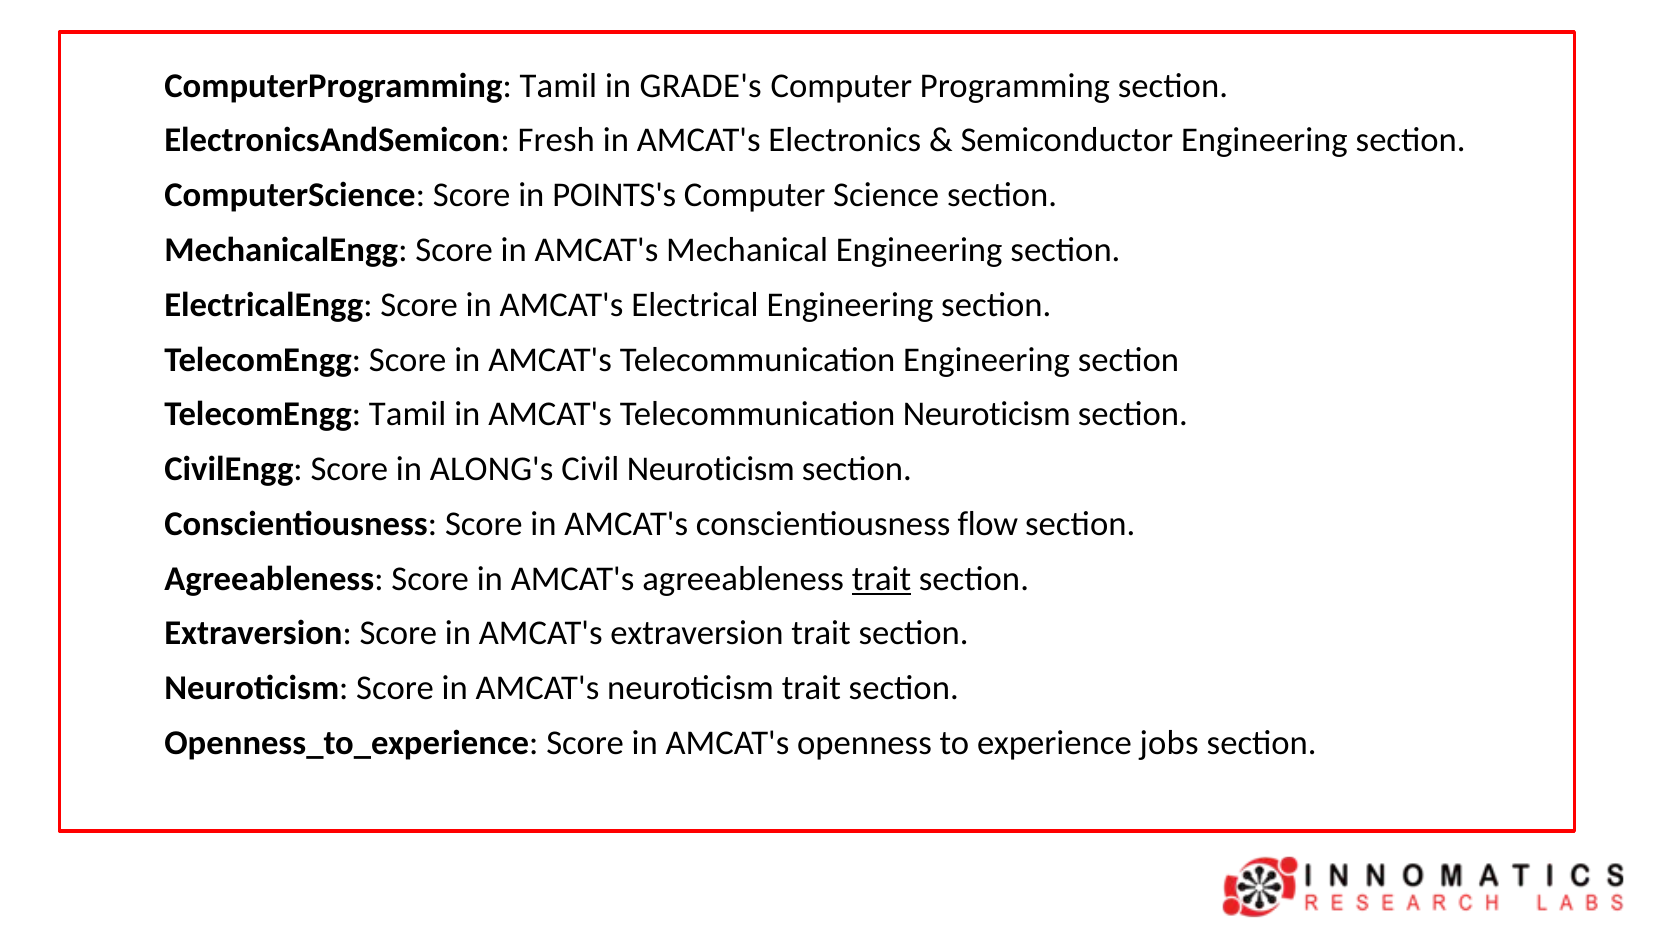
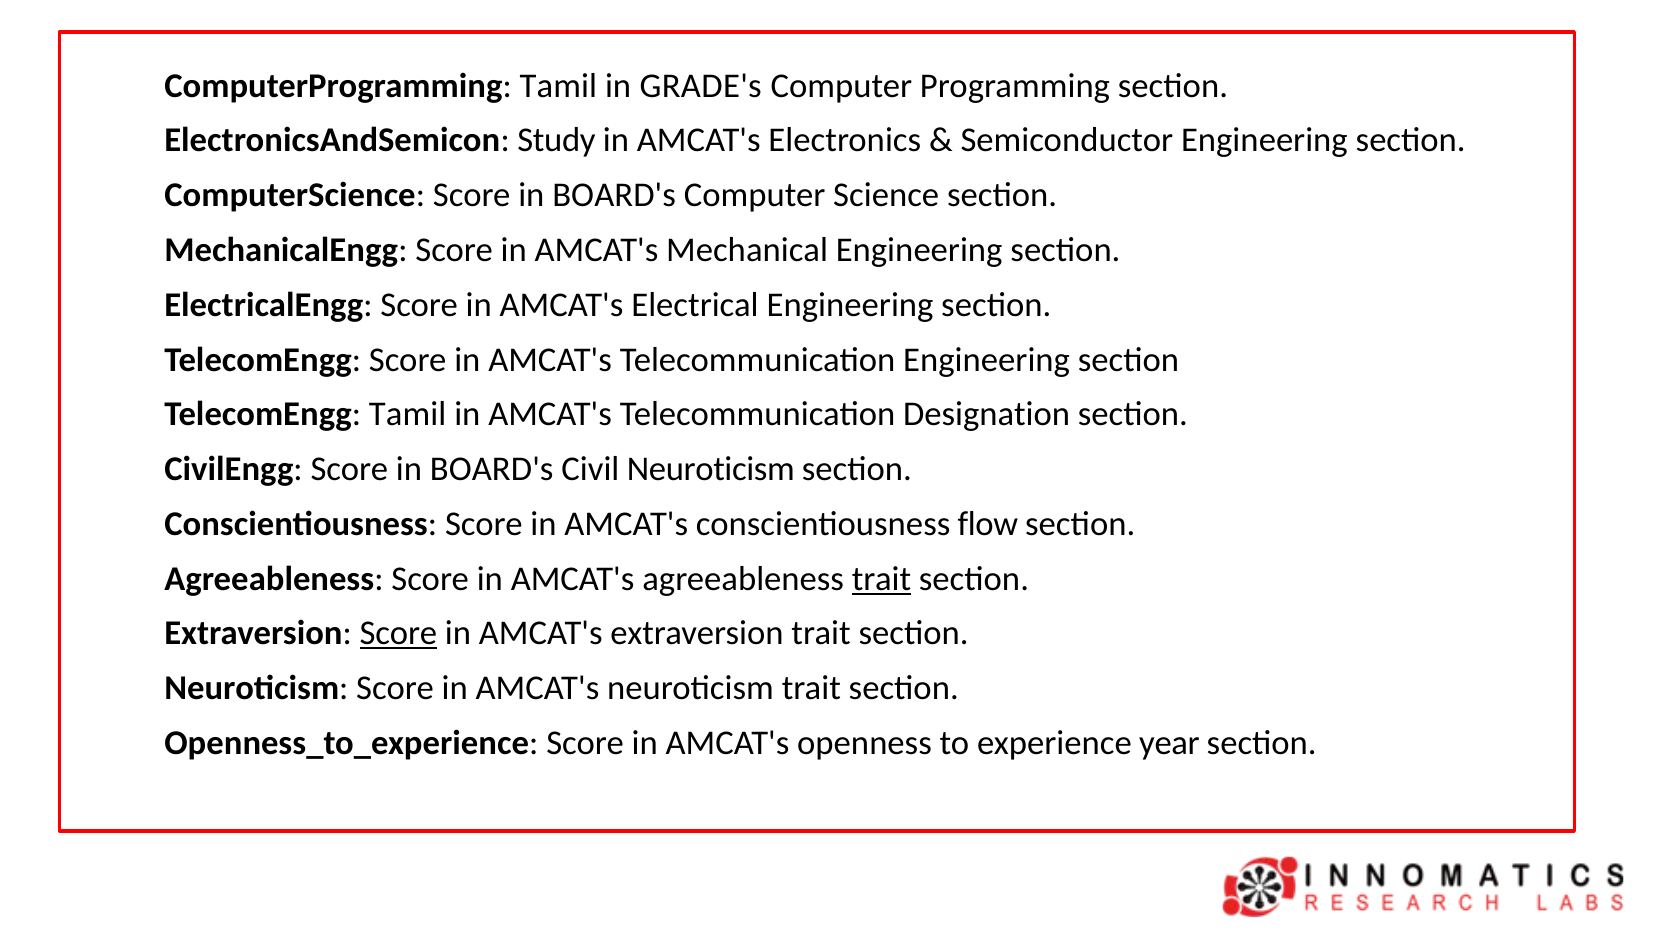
Fresh: Fresh -> Study
ComputerScience Score in POINTS's: POINTS's -> BOARD's
Telecommunication Neuroticism: Neuroticism -> Designation
CivilEngg Score in ALONG's: ALONG's -> BOARD's
Score at (398, 634) underline: none -> present
jobs: jobs -> year
